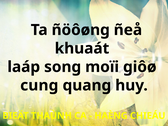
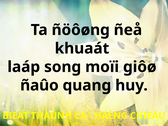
cung: cung -> ñaûo
